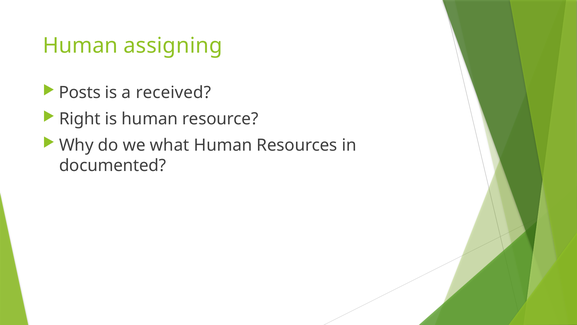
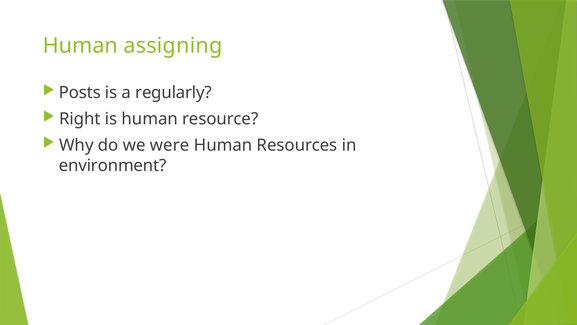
received: received -> regularly
what: what -> were
documented: documented -> environment
